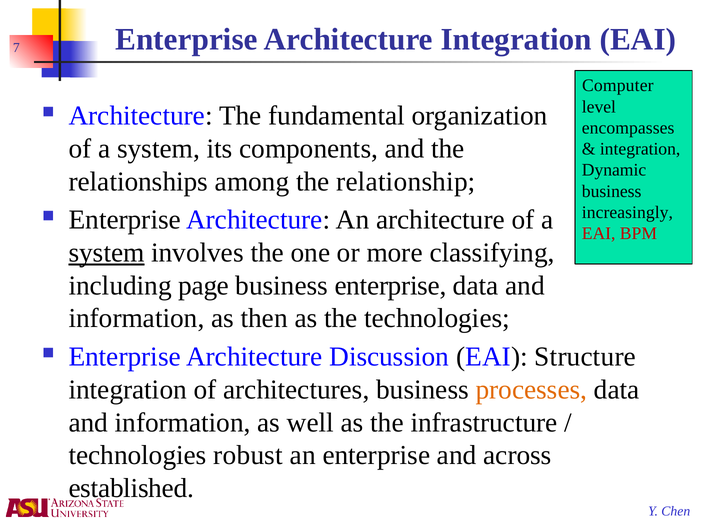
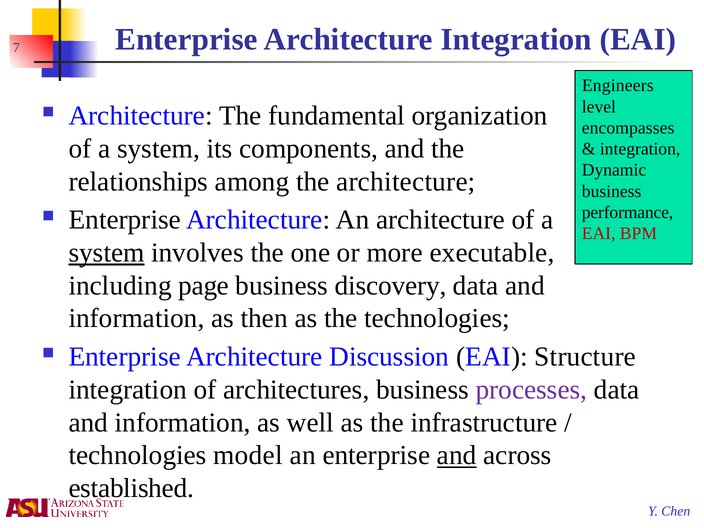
Computer: Computer -> Engineers
the relationship: relationship -> architecture
increasingly: increasingly -> performance
classifying: classifying -> executable
business enterprise: enterprise -> discovery
processes colour: orange -> purple
robust: robust -> model
and at (457, 455) underline: none -> present
